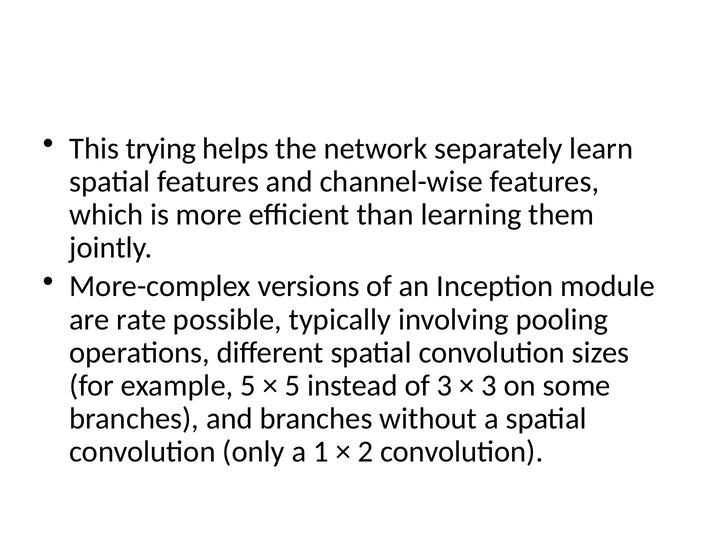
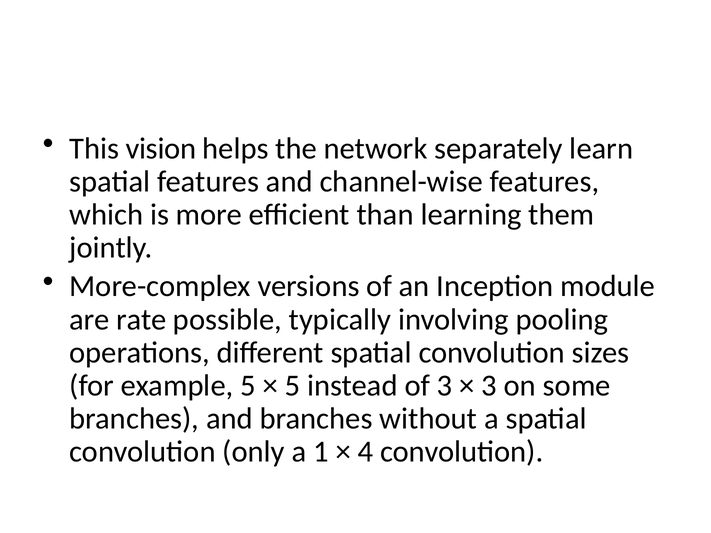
trying: trying -> vision
2: 2 -> 4
